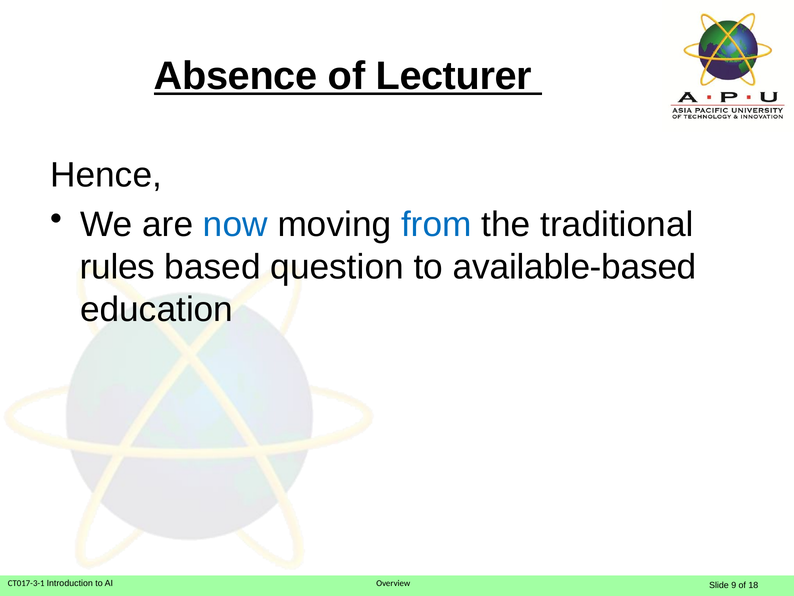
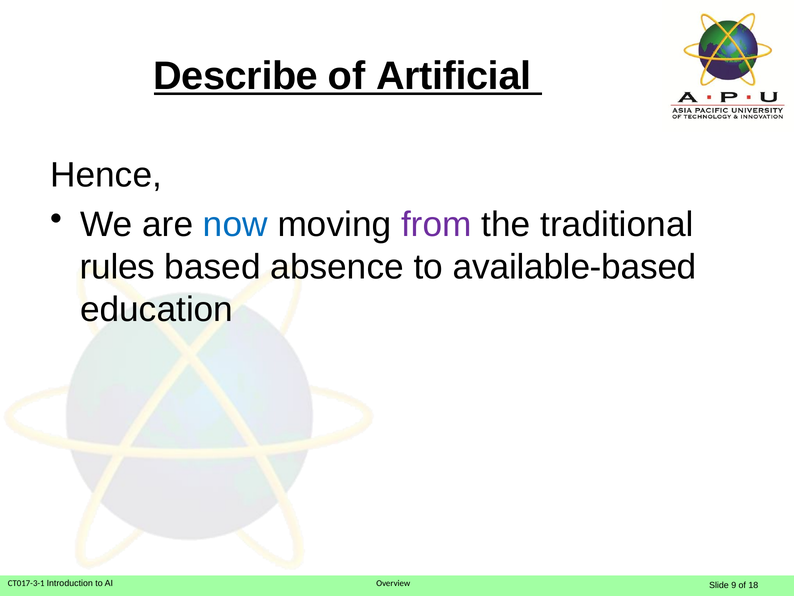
Absence: Absence -> Describe
Lecturer: Lecturer -> Artificial
from colour: blue -> purple
question: question -> absence
